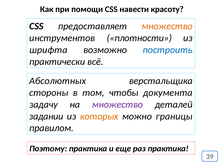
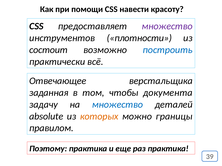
множество at (167, 26) colour: orange -> purple
шрифта: шрифта -> состоит
Абсолютных: Абсолютных -> Отвечающее
стороны: стороны -> заданная
множество at (118, 105) colour: purple -> blue
задании: задании -> absolute
